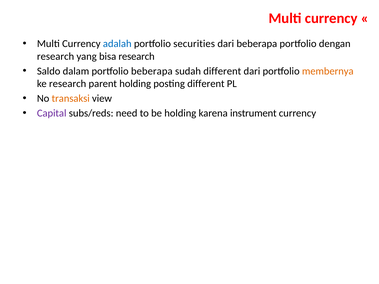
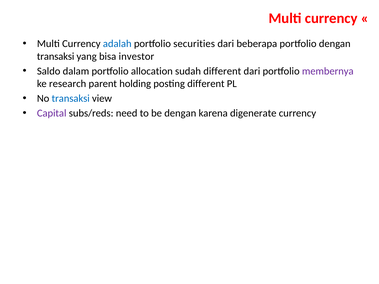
research at (56, 56): research -> transaksi
bisa research: research -> investor
portfolio beberapa: beberapa -> allocation
membernya colour: orange -> purple
transaksi at (71, 99) colour: orange -> blue
be holding: holding -> dengan
instrument: instrument -> digenerate
